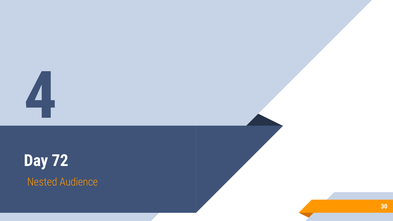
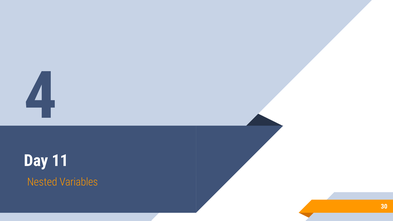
72: 72 -> 11
Audience: Audience -> Variables
